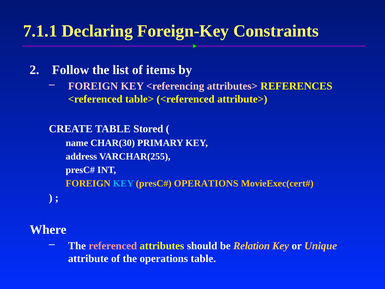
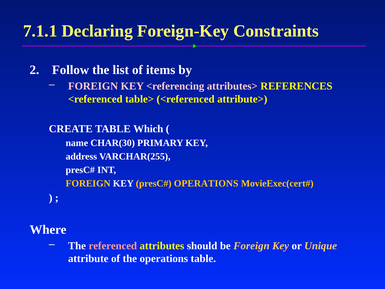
Stored: Stored -> Which
KEY at (123, 183) colour: light blue -> white
be Relation: Relation -> Foreign
